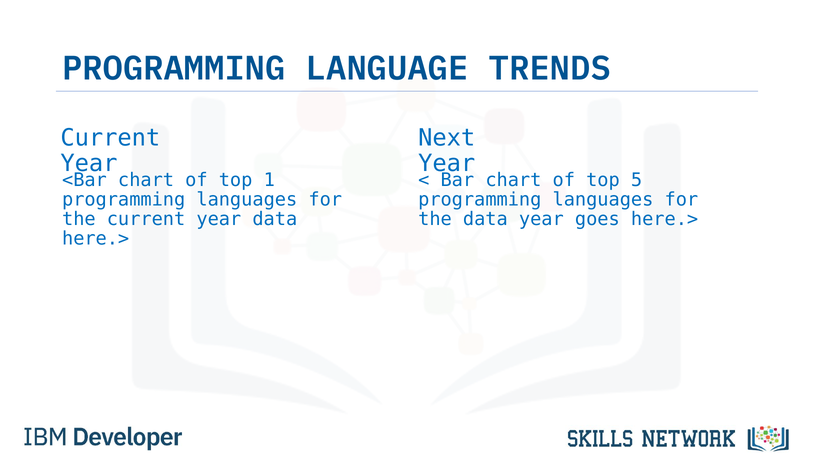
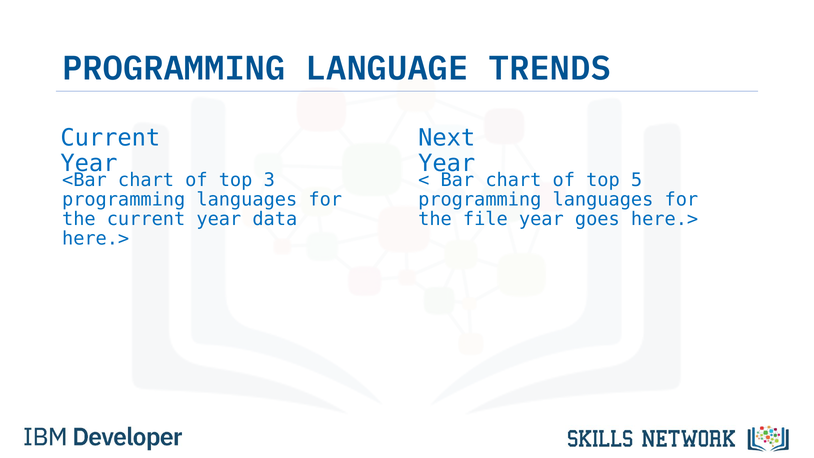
1: 1 -> 3
the data: data -> file
